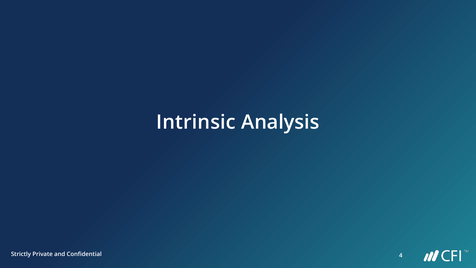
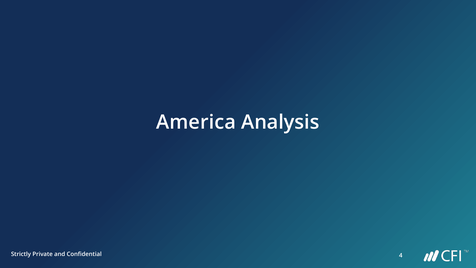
Intrinsic: Intrinsic -> America
